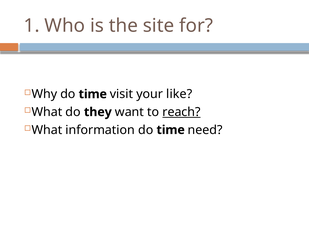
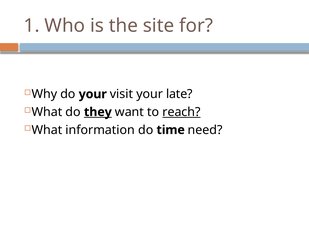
time at (93, 94): time -> your
like: like -> late
they underline: none -> present
